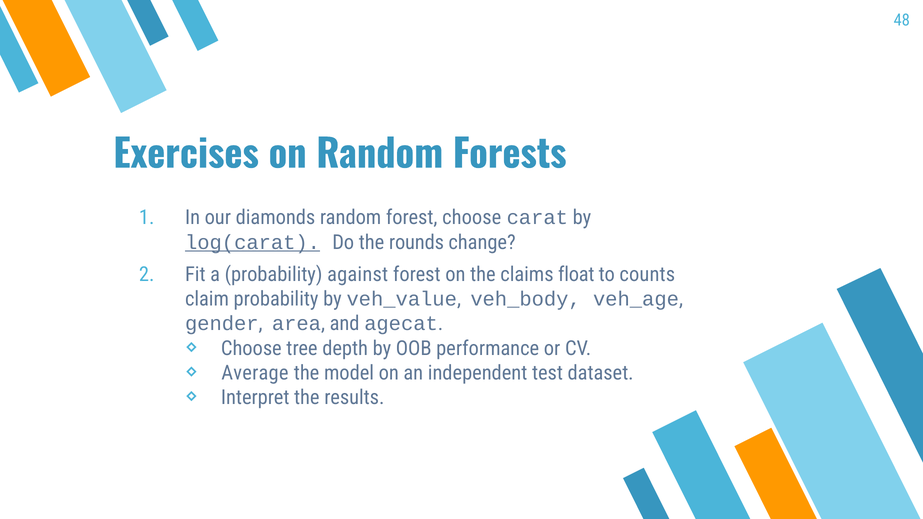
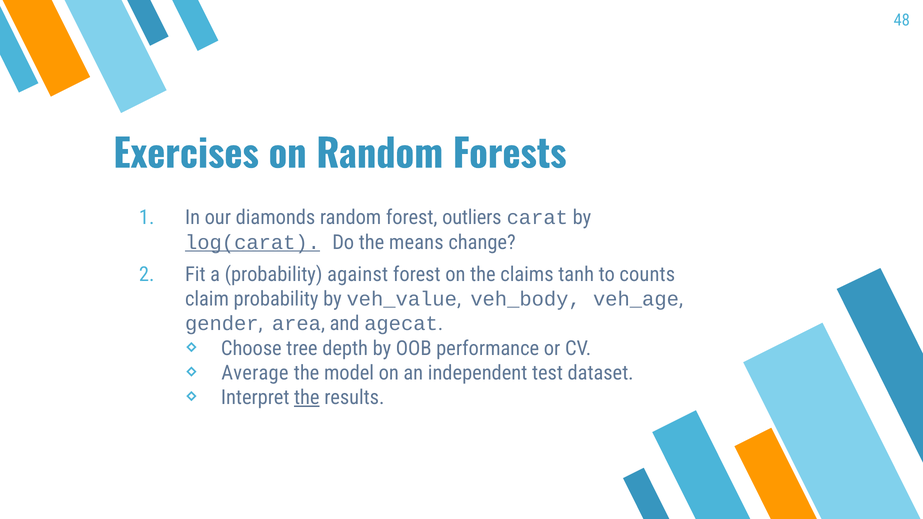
forest choose: choose -> outliers
rounds: rounds -> means
float: float -> tanh
the at (307, 398) underline: none -> present
